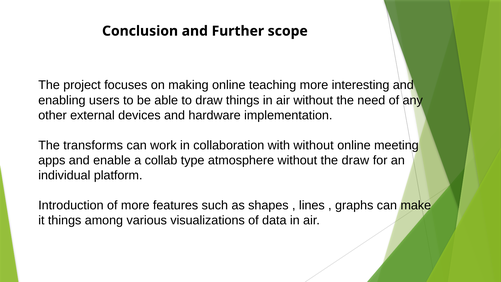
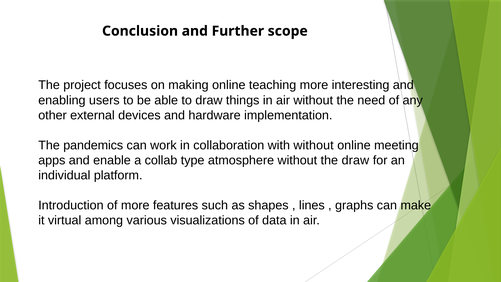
transforms: transforms -> pandemics
it things: things -> virtual
